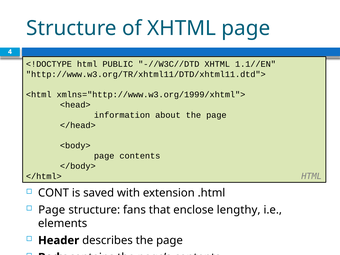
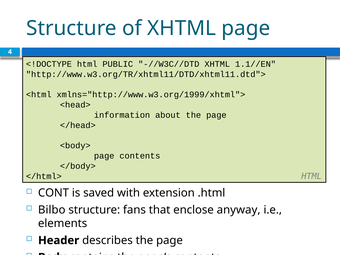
Page at (52, 210): Page -> Bilbo
lengthy: lengthy -> anyway
